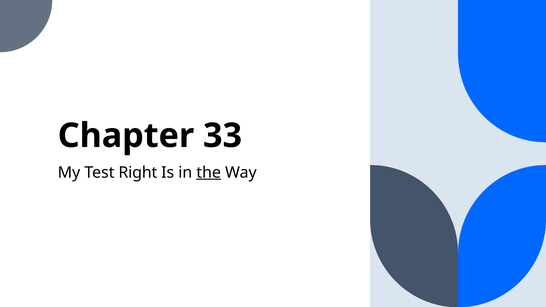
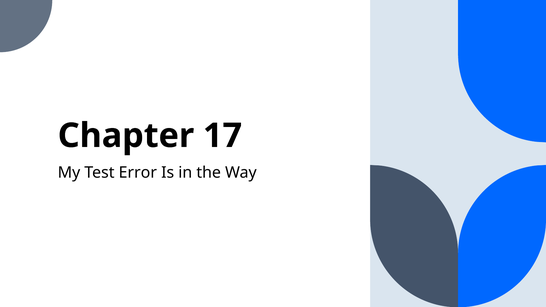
33: 33 -> 17
Right: Right -> Error
the underline: present -> none
